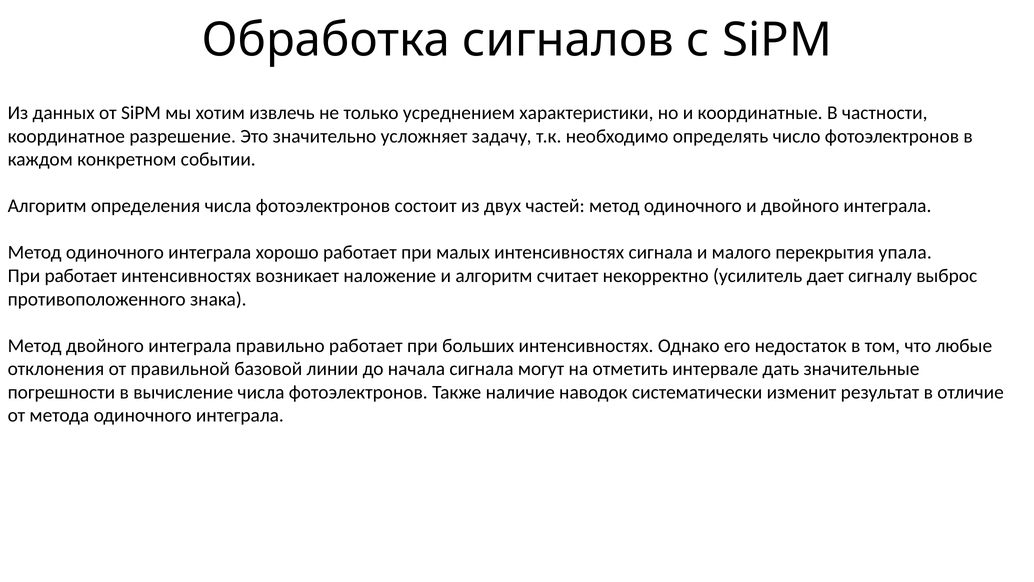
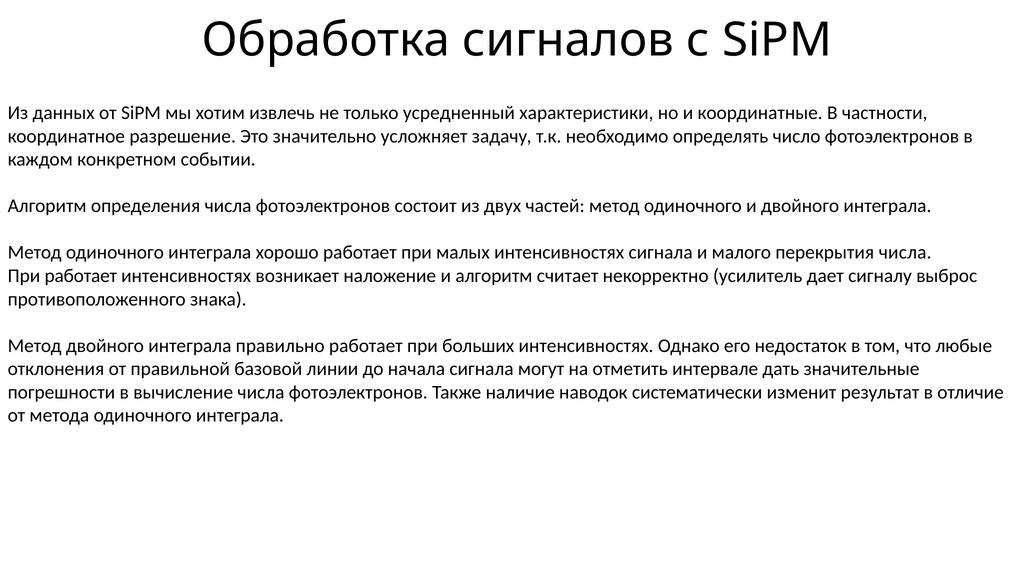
усреднением: усреднением -> усредненный
перекрытия упала: упала -> числа
